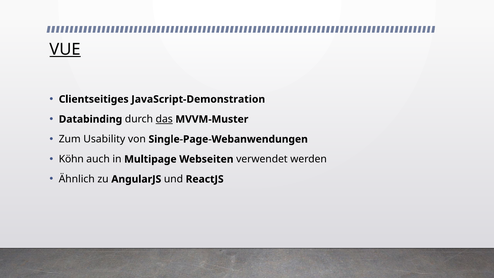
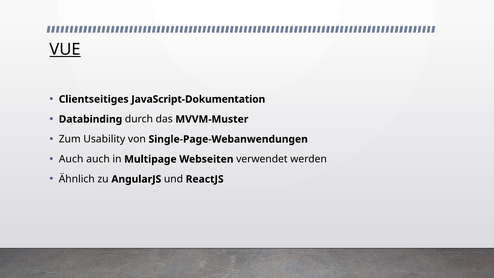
JavaScript-Demonstration: JavaScript-Demonstration -> JavaScript-Dokumentation
das underline: present -> none
Köhn at (71, 159): Köhn -> Auch
